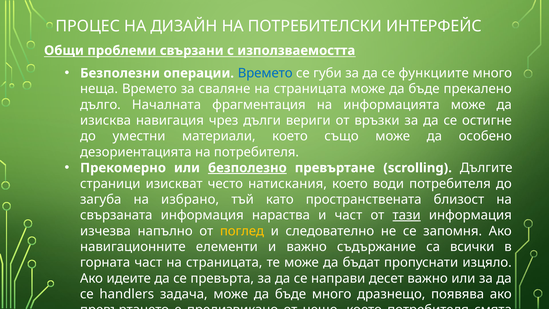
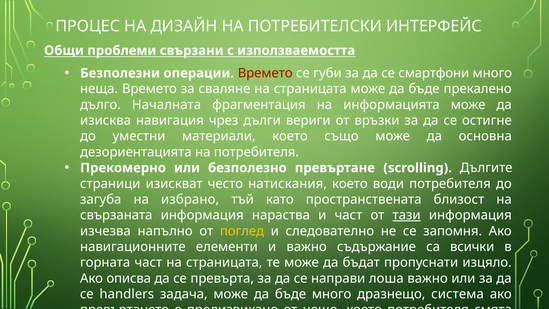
Времето at (265, 73) colour: blue -> red
функциите: функциите -> смартфони
особено: особено -> основна
безполезно underline: present -> none
идеите: идеите -> описва
десет: десет -> лоша
появява: появява -> система
